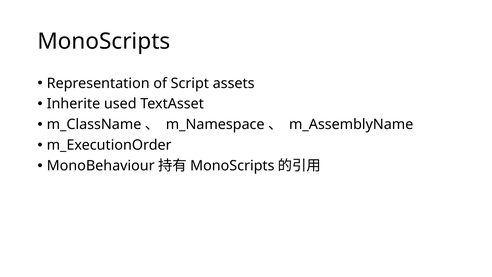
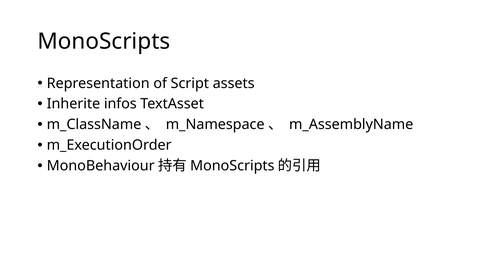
used: used -> infos
